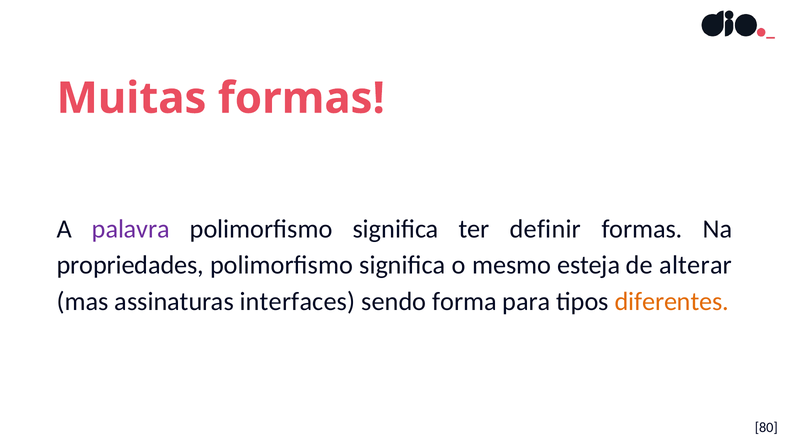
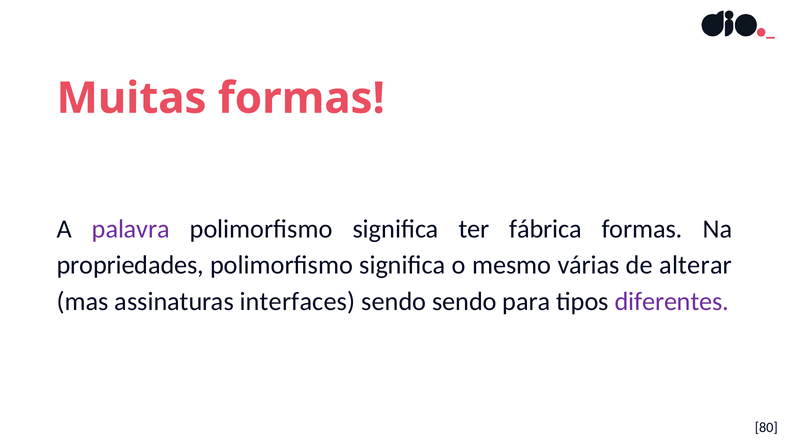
definir: definir -> fábrica
esteja: esteja -> várias
sendo forma: forma -> sendo
diferentes colour: orange -> purple
